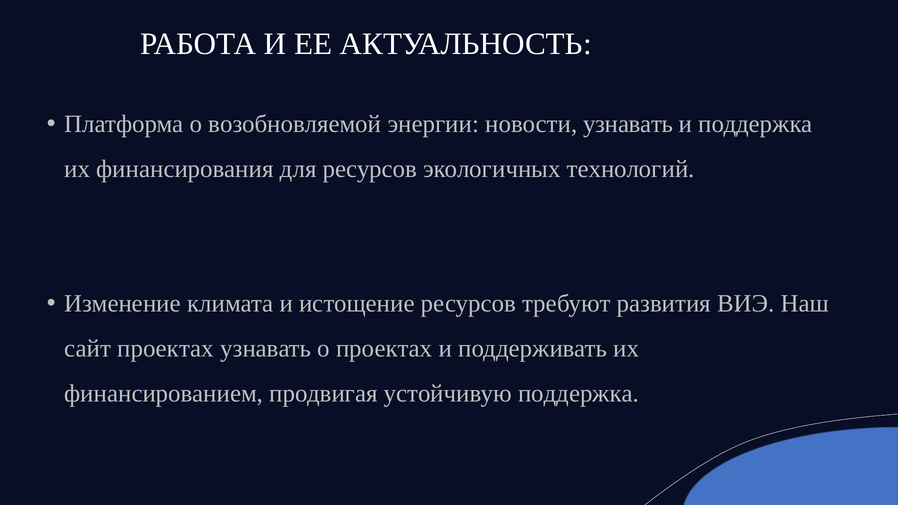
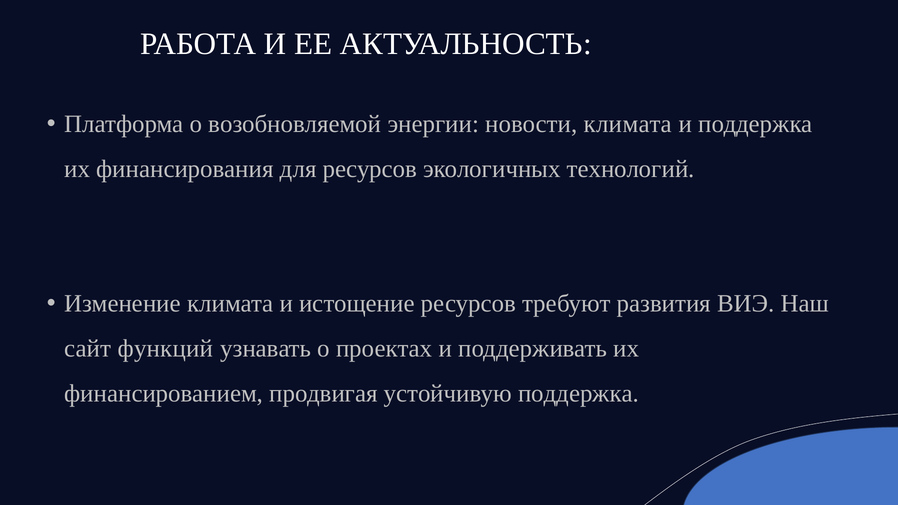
новости узнавать: узнавать -> климата
сайт проектах: проектах -> функций
